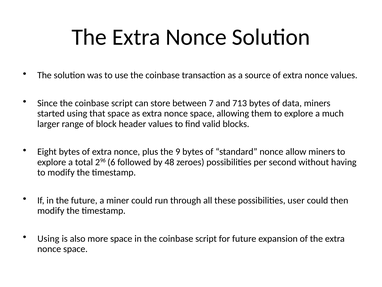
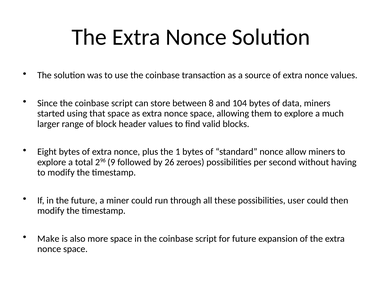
7: 7 -> 8
713: 713 -> 104
9: 9 -> 1
6: 6 -> 9
48: 48 -> 26
Using at (48, 238): Using -> Make
